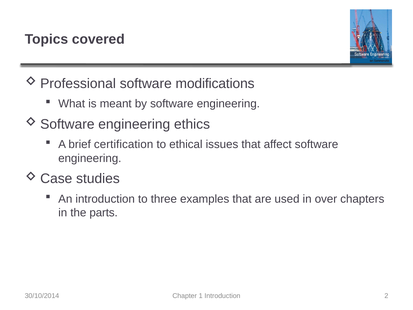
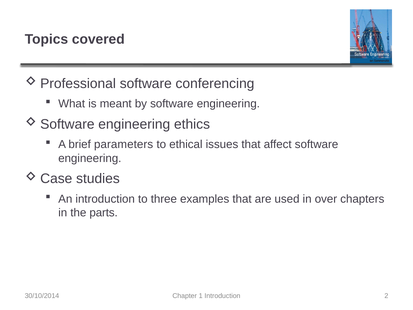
modifications: modifications -> conferencing
certification: certification -> parameters
